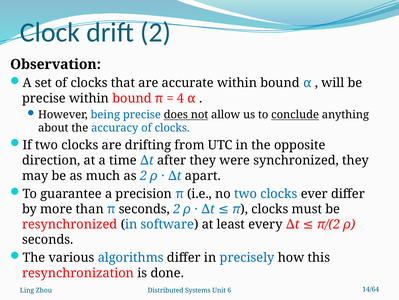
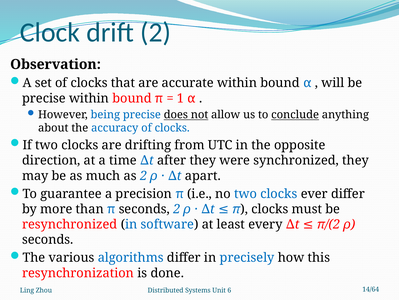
4: 4 -> 1
